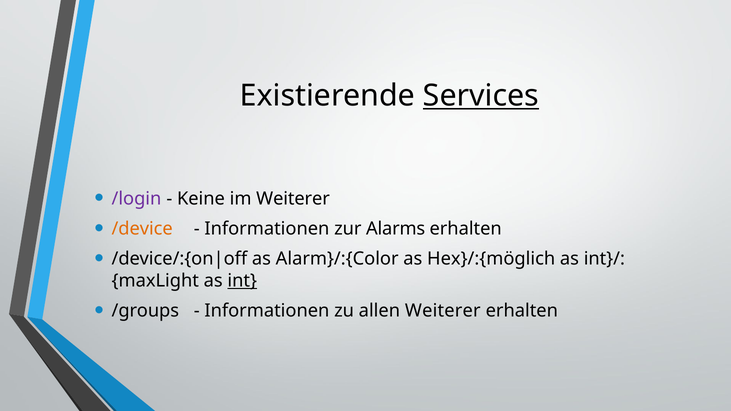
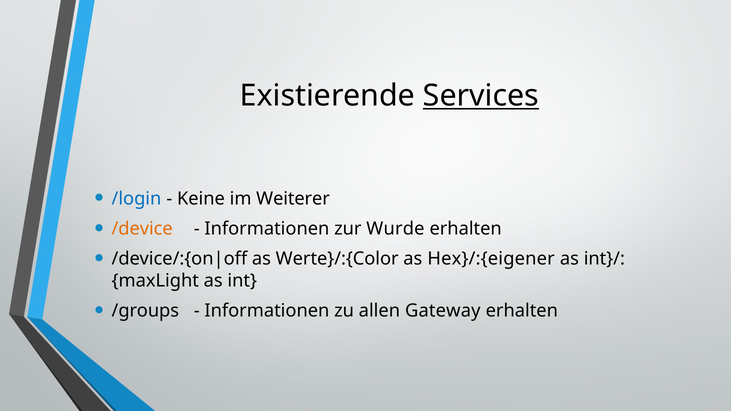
/login colour: purple -> blue
Alarms: Alarms -> Wurde
Alarm}/:{Color: Alarm}/:{Color -> Werte}/:{Color
Hex}/:{möglich: Hex}/:{möglich -> Hex}/:{eigener
int underline: present -> none
allen Weiterer: Weiterer -> Gateway
